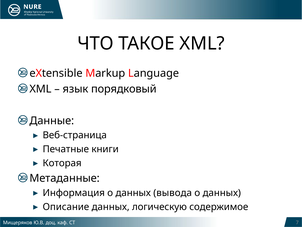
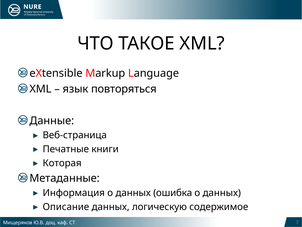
порядковый: порядковый -> повторяться
вывода: вывода -> ошибка
